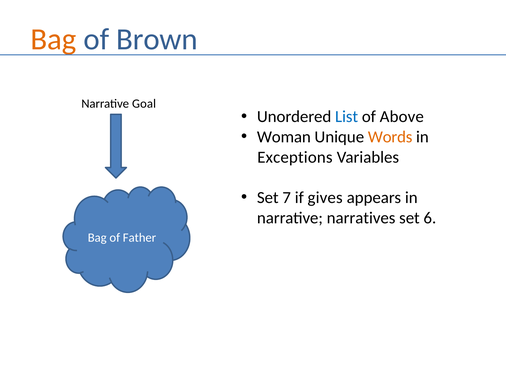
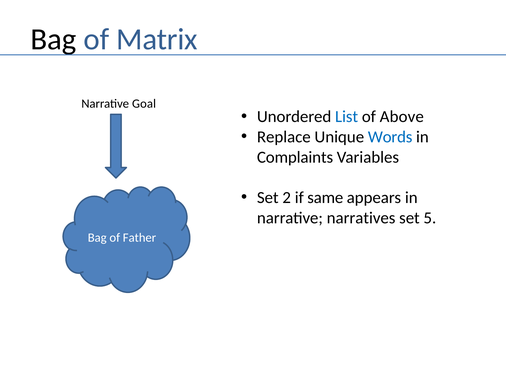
Bag at (53, 39) colour: orange -> black
Brown: Brown -> Matrix
Woman: Woman -> Replace
Words colour: orange -> blue
Exceptions: Exceptions -> Complaints
7: 7 -> 2
gives: gives -> same
6: 6 -> 5
